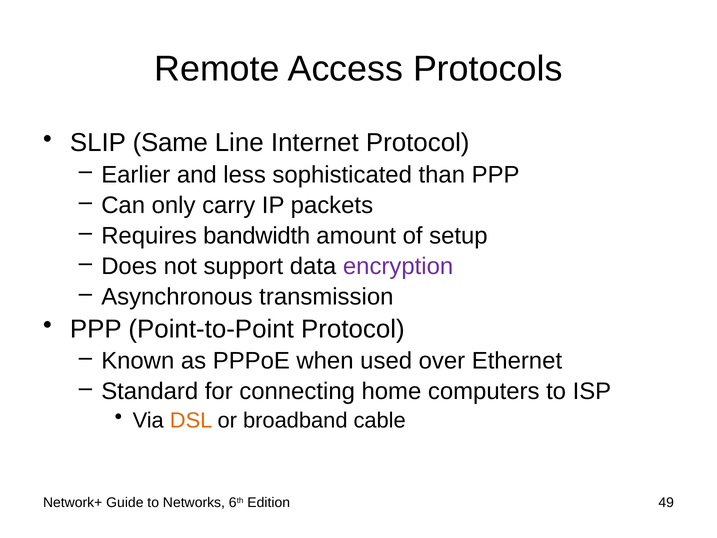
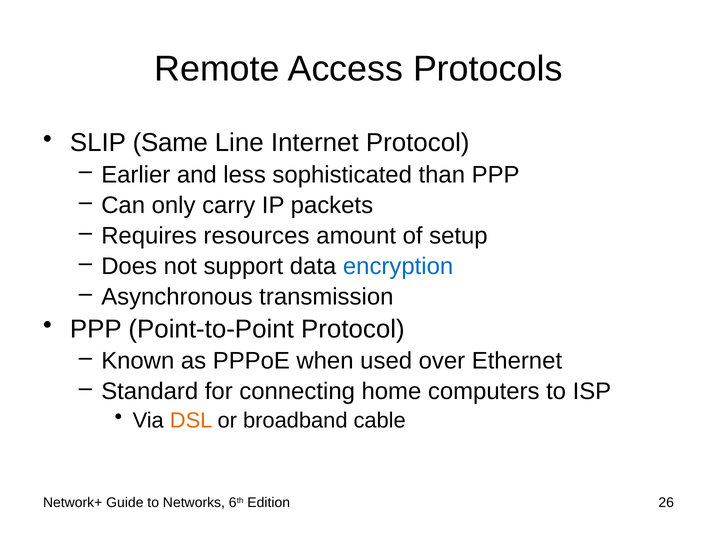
bandwidth: bandwidth -> resources
encryption colour: purple -> blue
49: 49 -> 26
